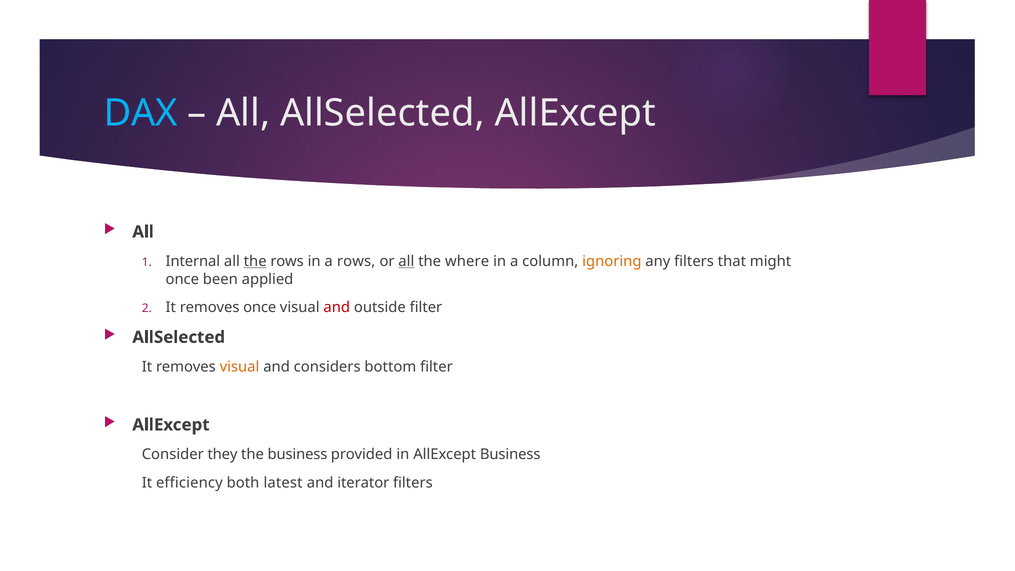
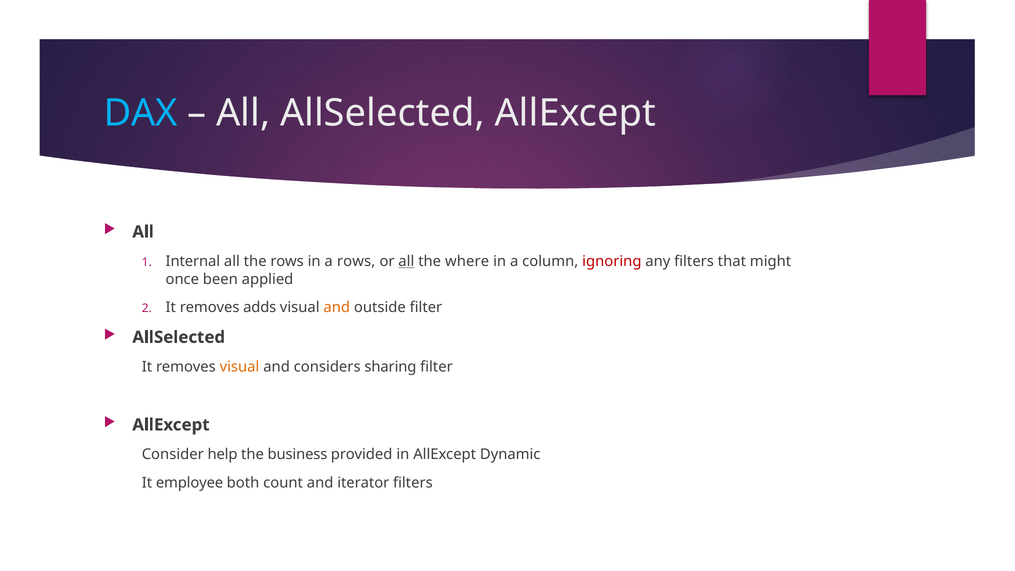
the at (255, 261) underline: present -> none
ignoring colour: orange -> red
removes once: once -> adds
and at (337, 307) colour: red -> orange
bottom: bottom -> sharing
they: they -> help
AllExcept Business: Business -> Dynamic
efficiency: efficiency -> employee
latest: latest -> count
